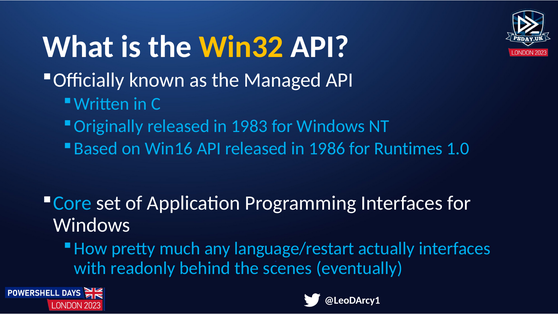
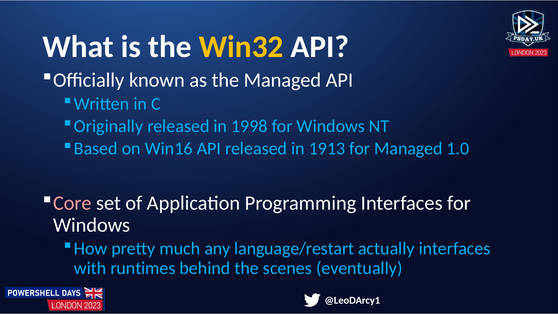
1983: 1983 -> 1998
1986: 1986 -> 1913
for Runtimes: Runtimes -> Managed
Core colour: light blue -> pink
readonly: readonly -> runtimes
